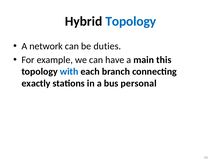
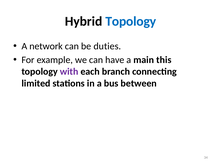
with colour: blue -> purple
exactly: exactly -> limited
personal: personal -> between
